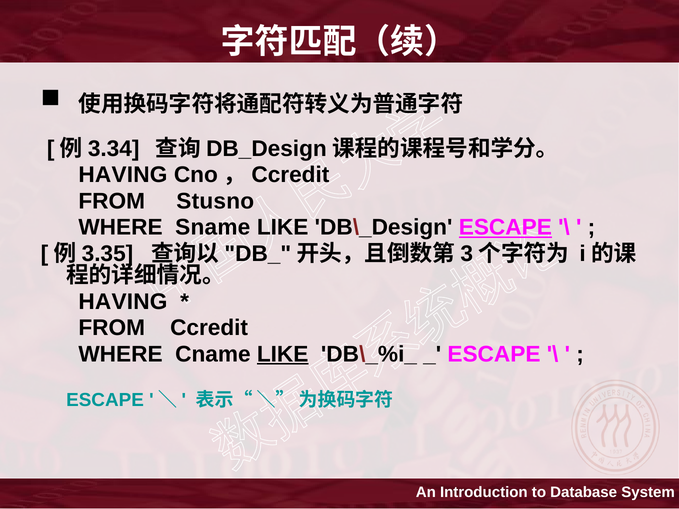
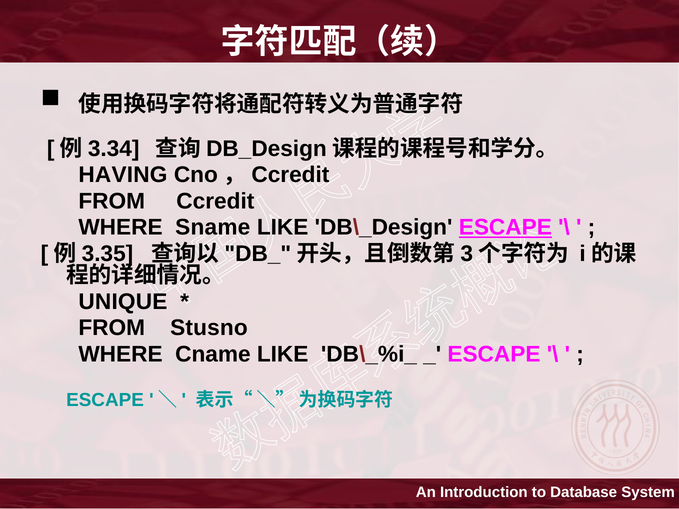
Stusno: Stusno -> Ccredit
HAVING at (123, 302): HAVING -> UNIQUE
Ccredit: Ccredit -> Stusno
LIKE at (283, 354) underline: present -> none
